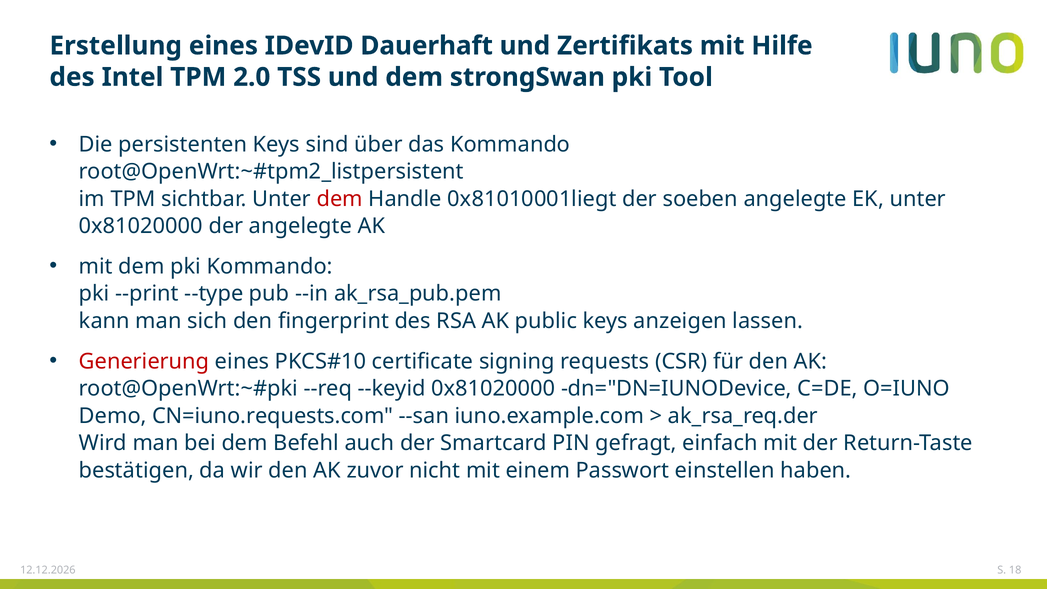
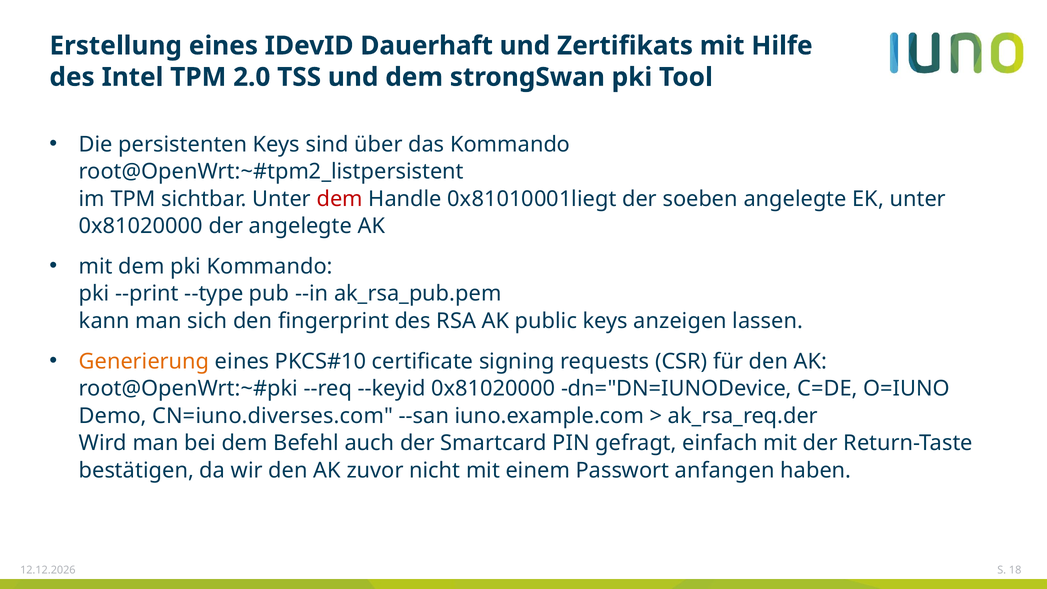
Generierung colour: red -> orange
CN=iuno.requests.com: CN=iuno.requests.com -> CN=iuno.diverses.com
einstellen: einstellen -> anfangen
